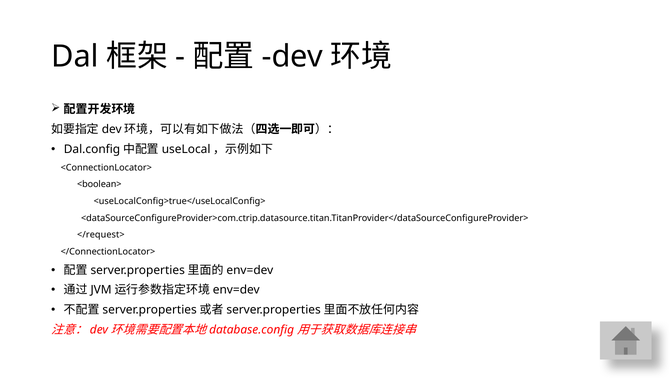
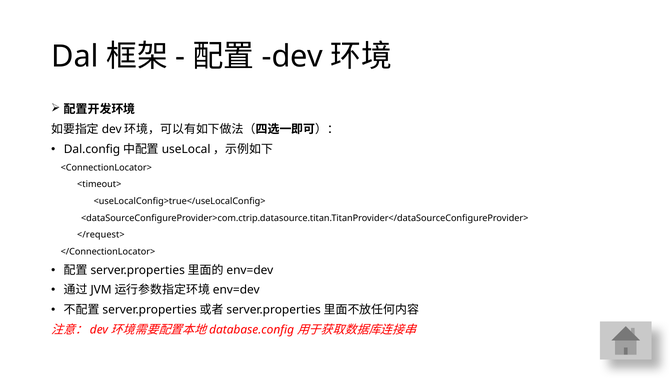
<boolean>: <boolean> -> <timeout>
